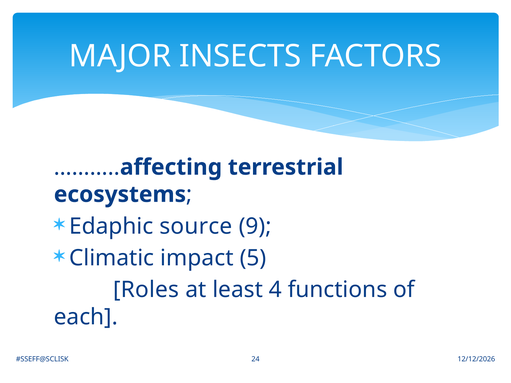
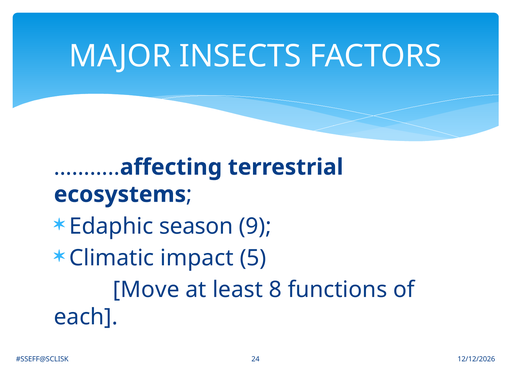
source: source -> season
Roles: Roles -> Move
4: 4 -> 8
